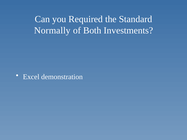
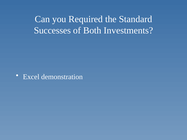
Normally: Normally -> Successes
